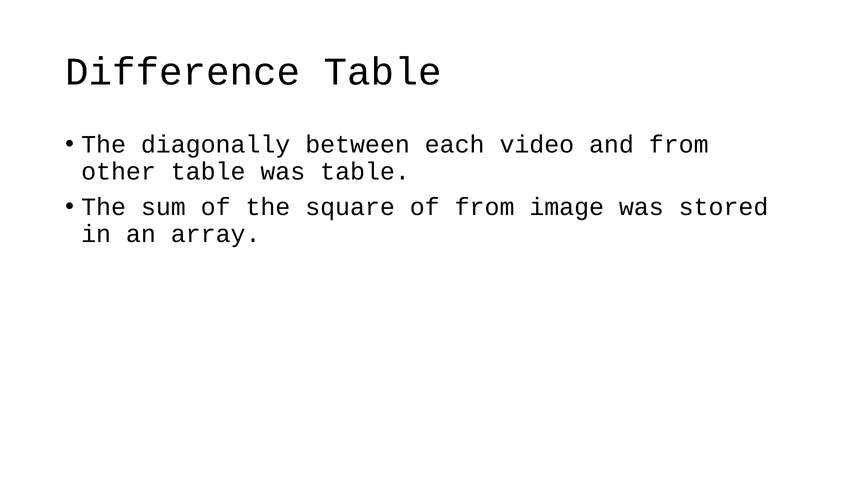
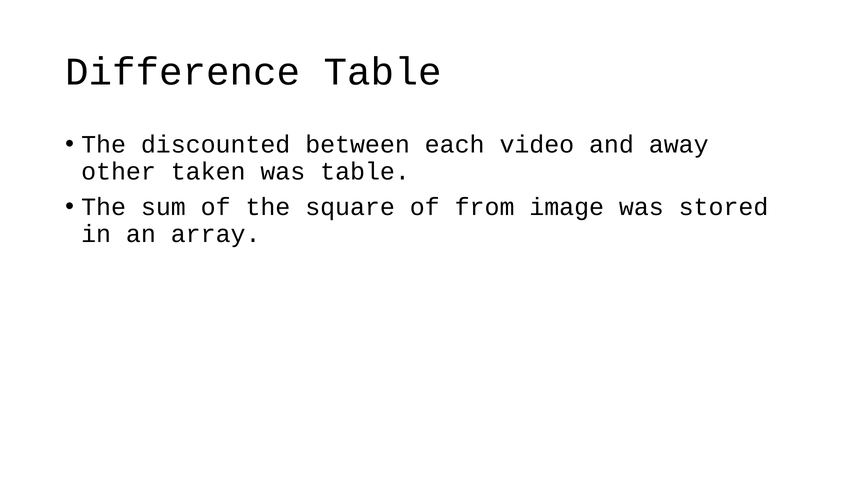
diagonally: diagonally -> discounted
and from: from -> away
other table: table -> taken
